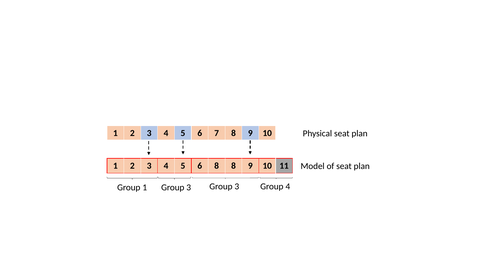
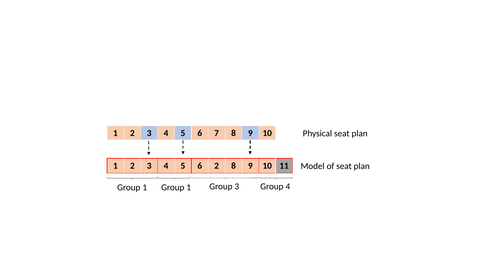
6 8: 8 -> 2
1 Group 3: 3 -> 1
